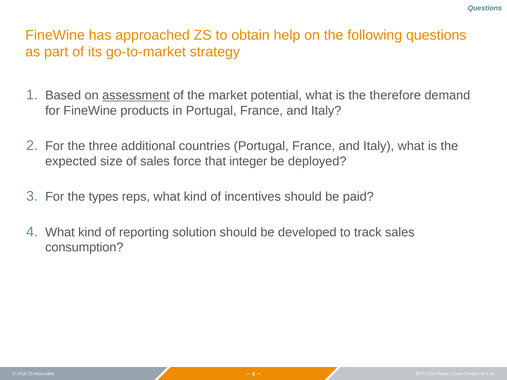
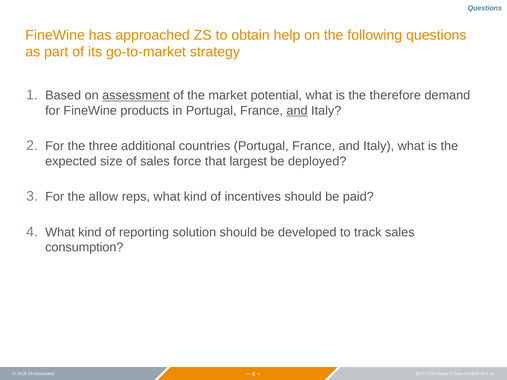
and at (297, 111) underline: none -> present
integer: integer -> largest
types: types -> allow
